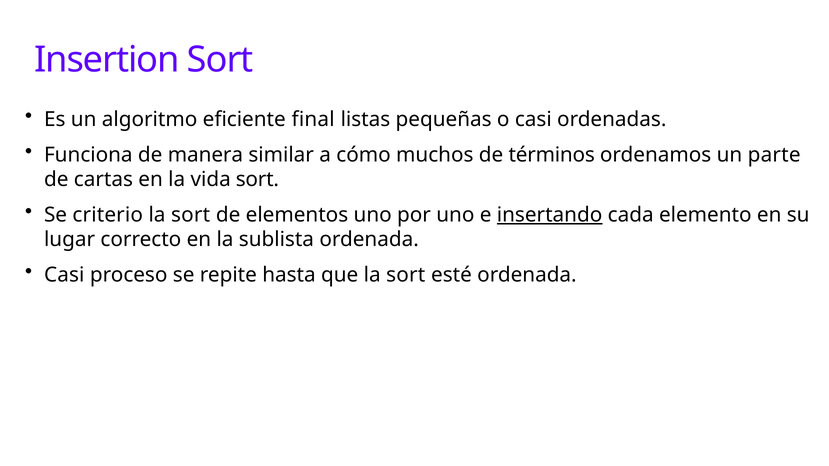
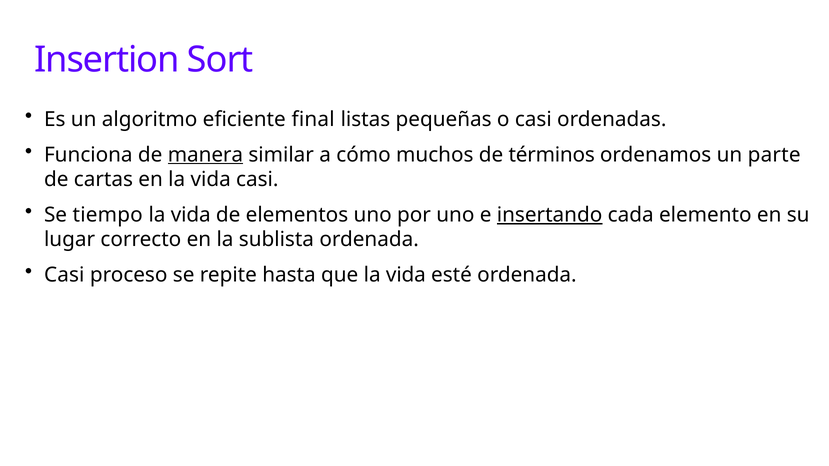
manera underline: none -> present
vida sort: sort -> casi
criterio: criterio -> tiempo
sort at (191, 215): sort -> vida
que la sort: sort -> vida
